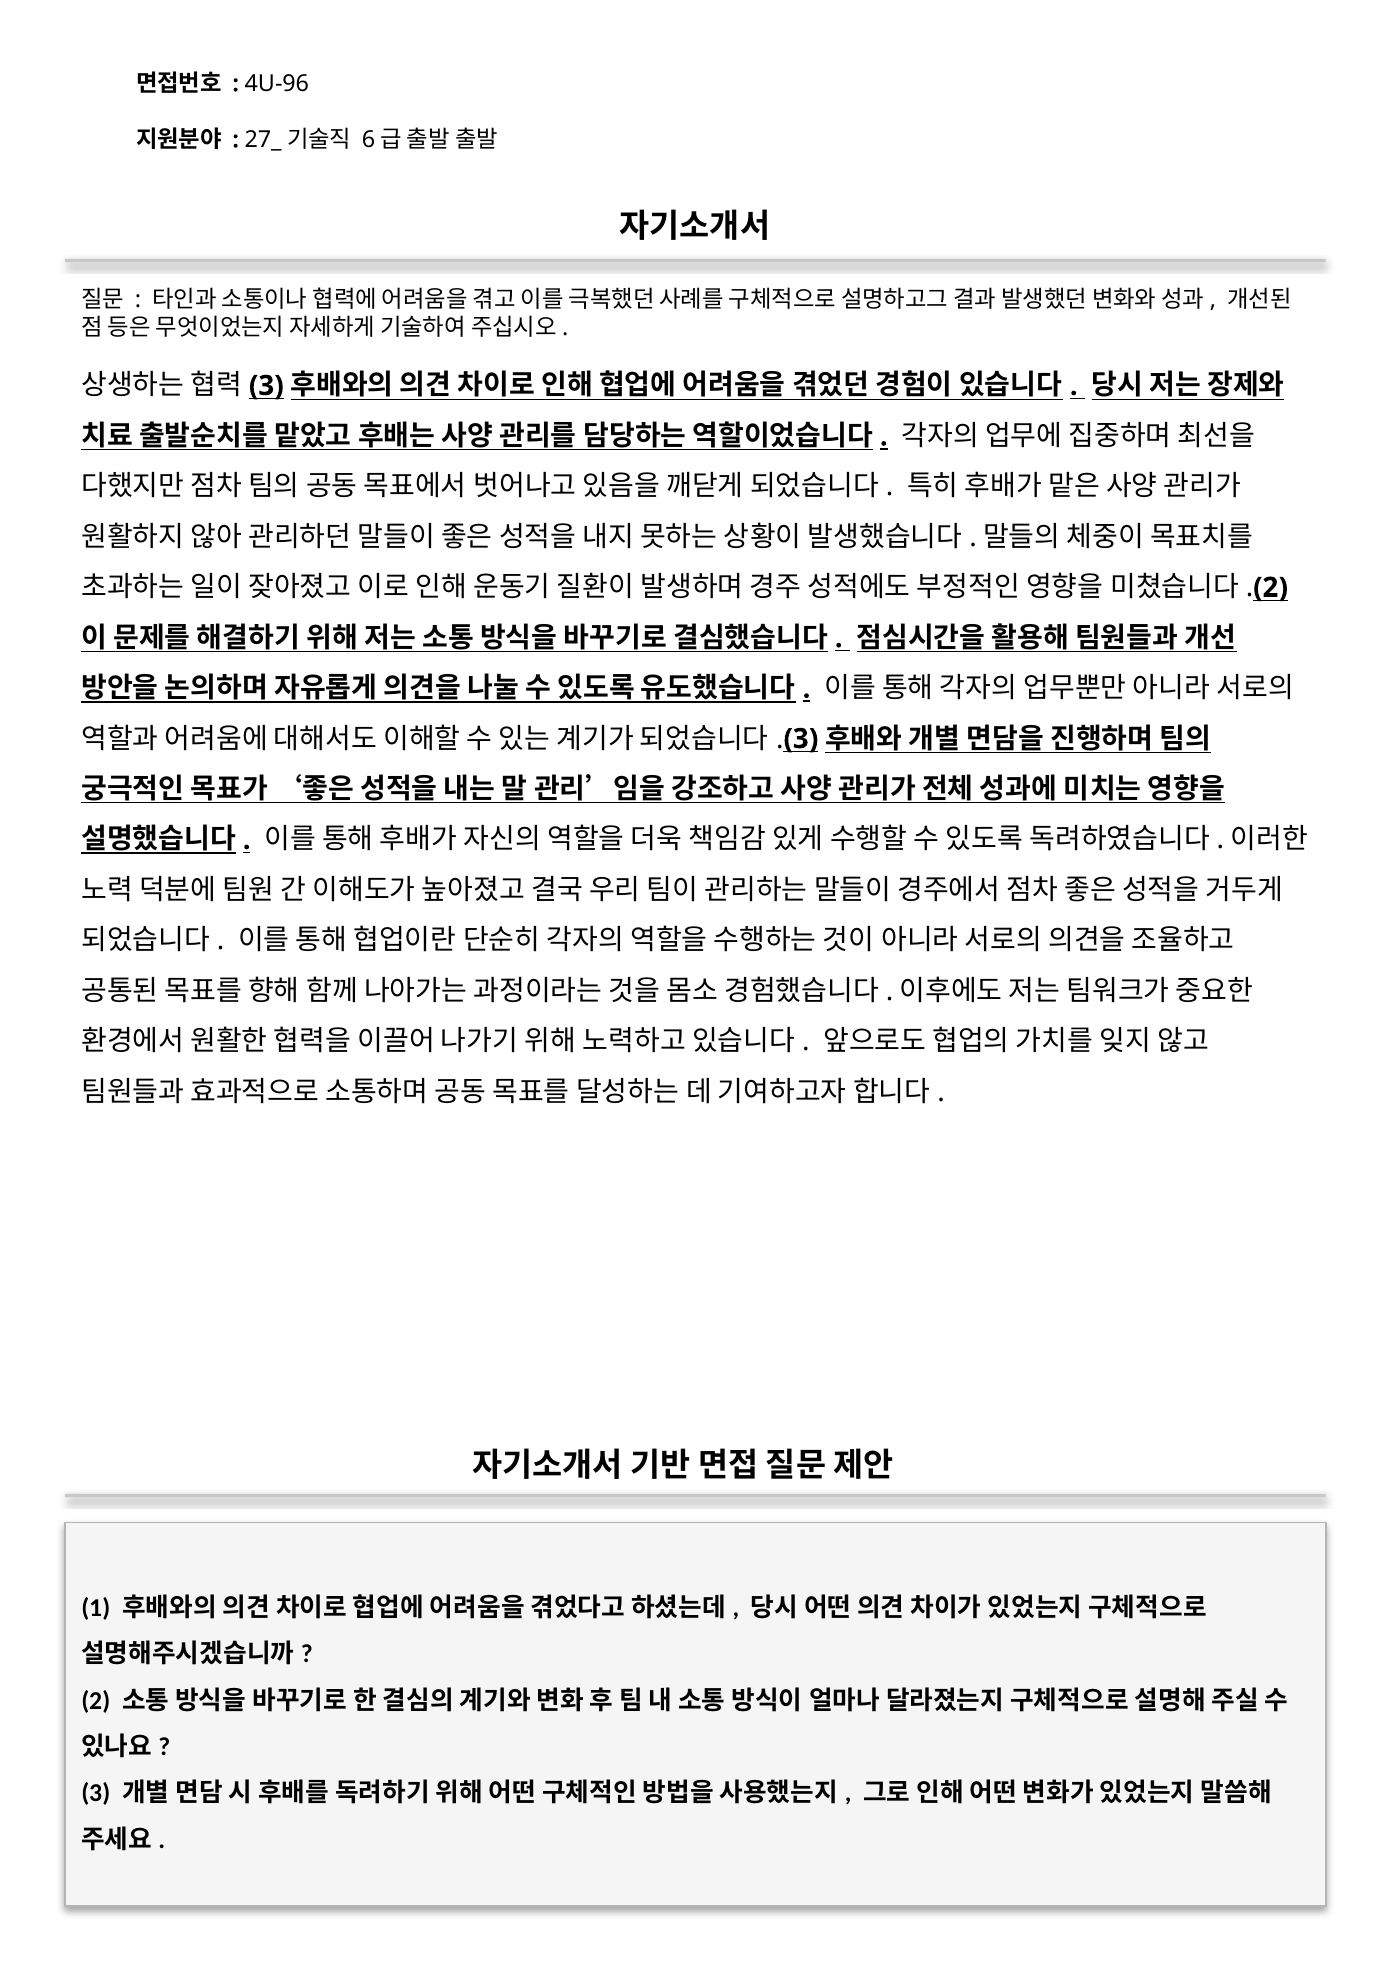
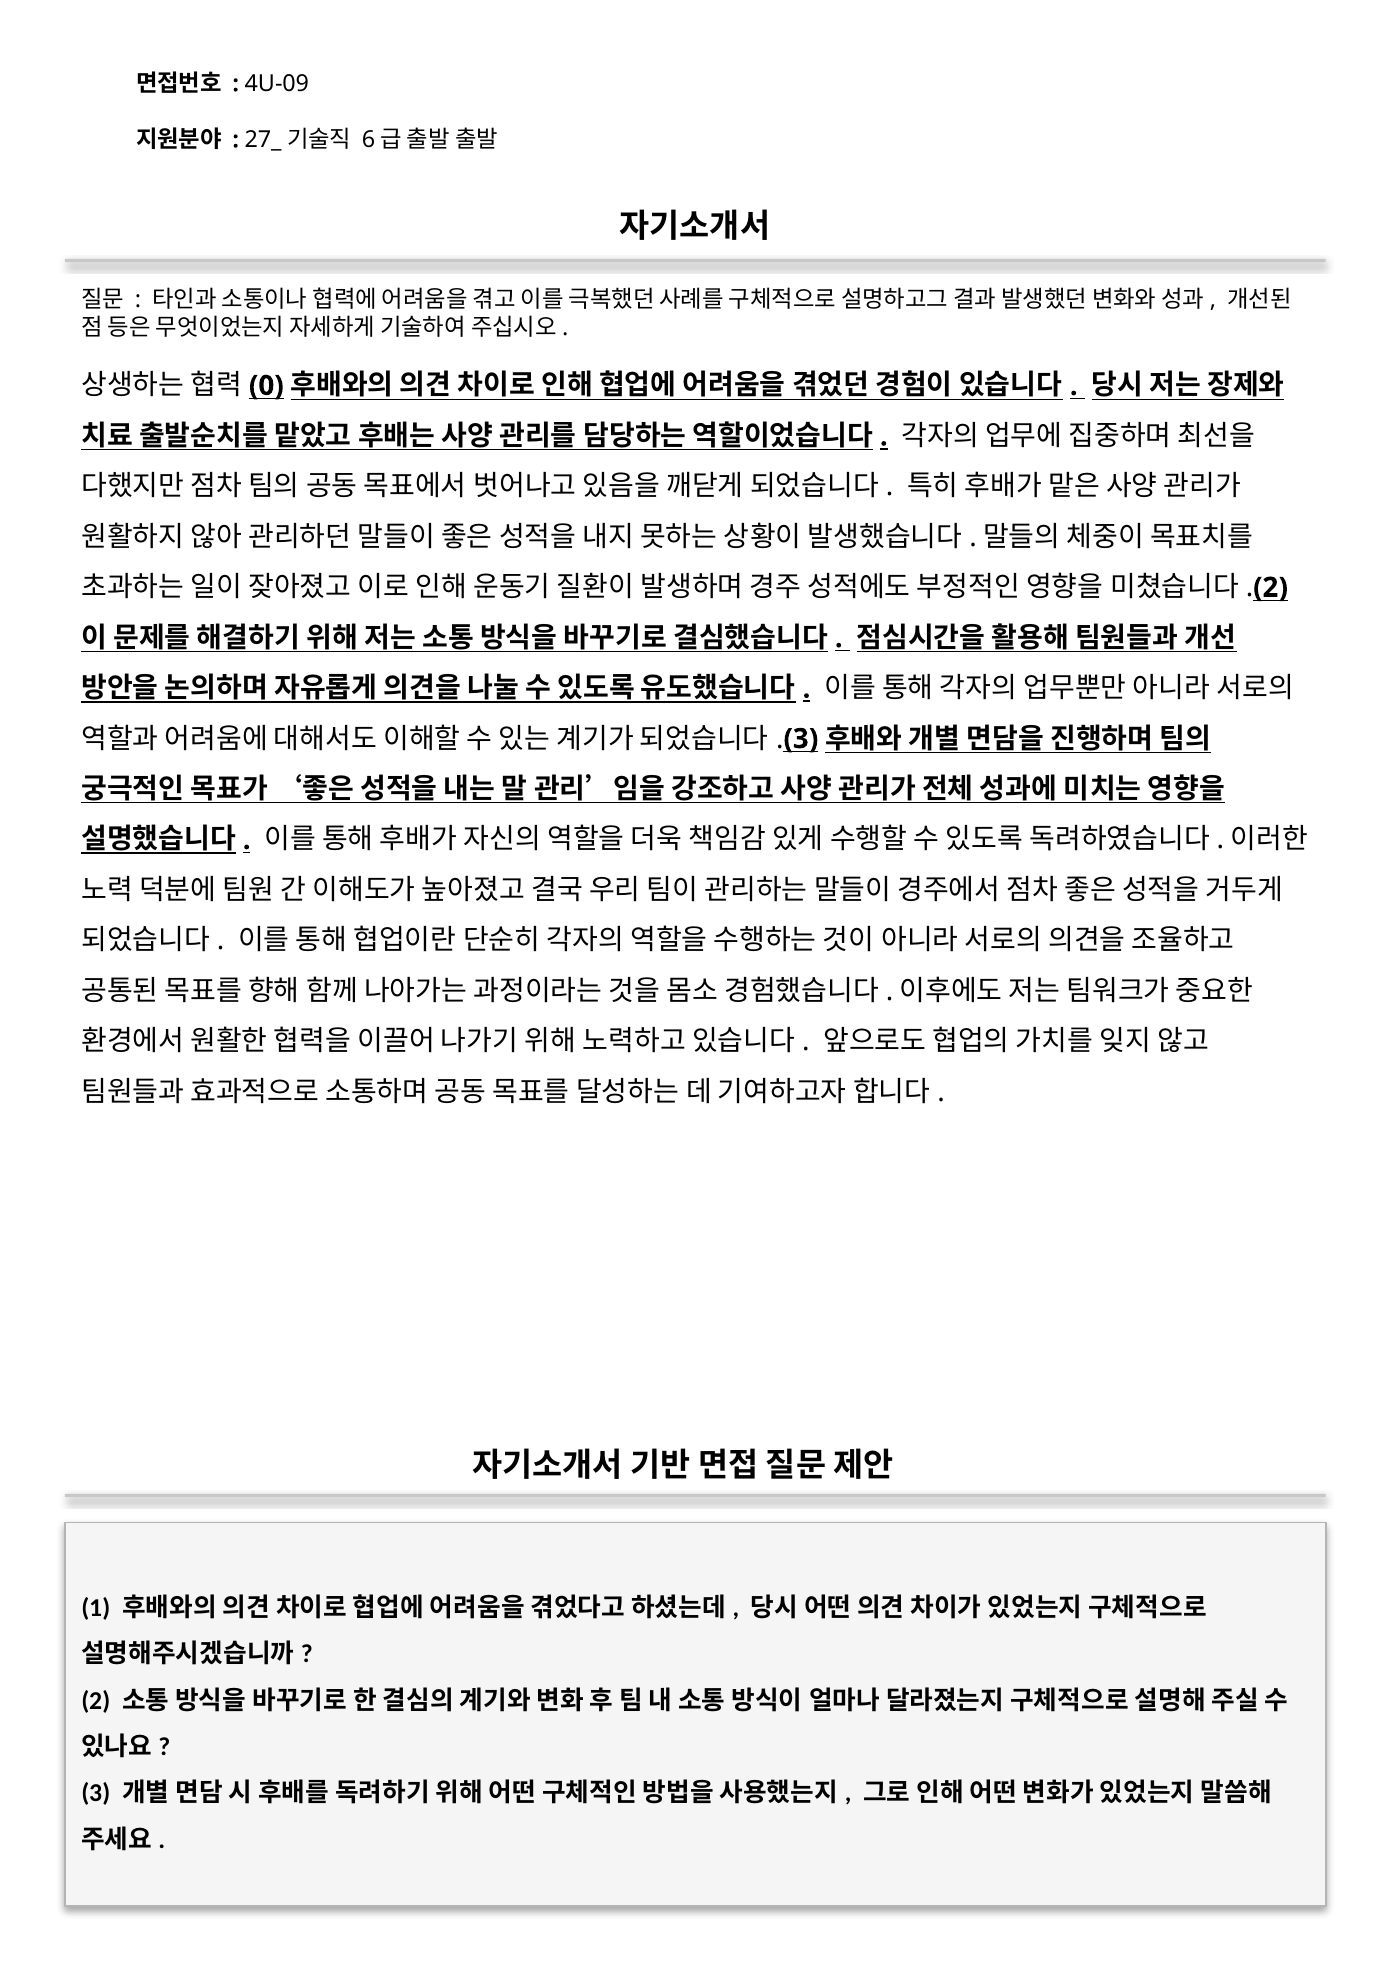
4U-96: 4U-96 -> 4U-09
3 at (266, 386): 3 -> 0
